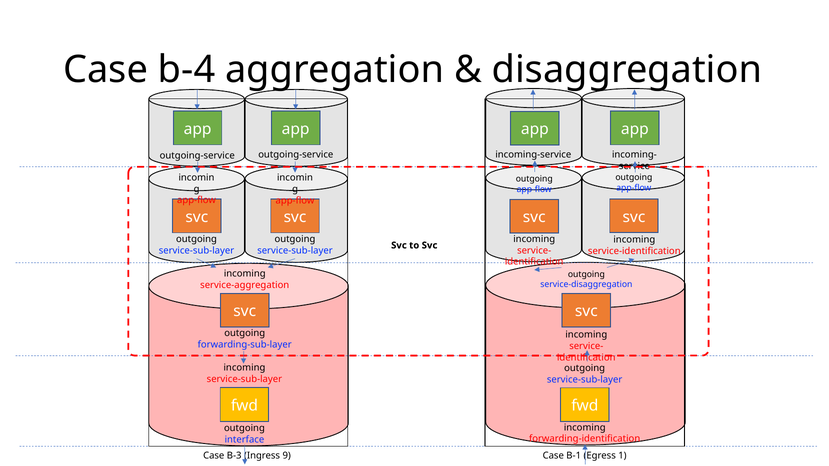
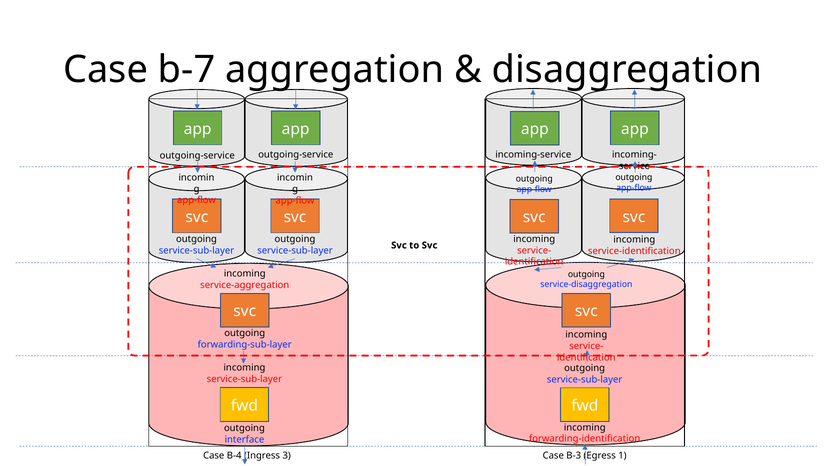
b-4: b-4 -> b-7
B-3: B-3 -> B-4
9: 9 -> 3
B-1: B-1 -> B-3
